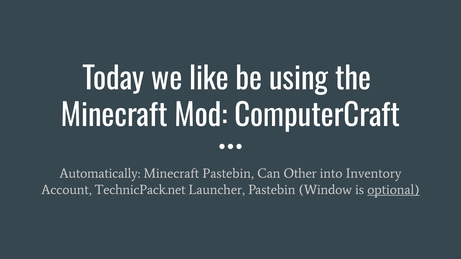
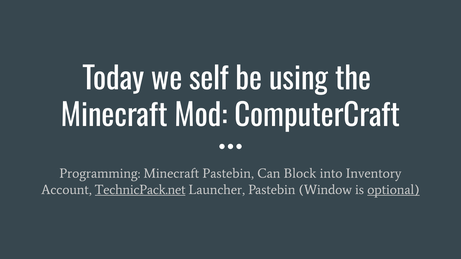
like: like -> self
Automatically: Automatically -> Programming
Other: Other -> Block
TechnicPack.net underline: none -> present
